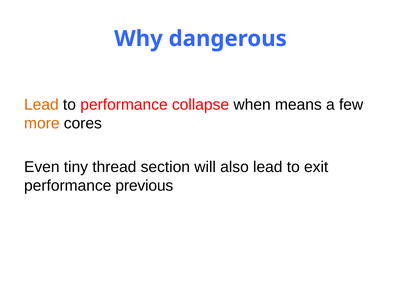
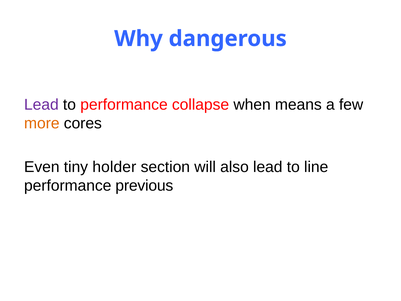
Lead at (41, 104) colour: orange -> purple
thread: thread -> holder
exit: exit -> line
